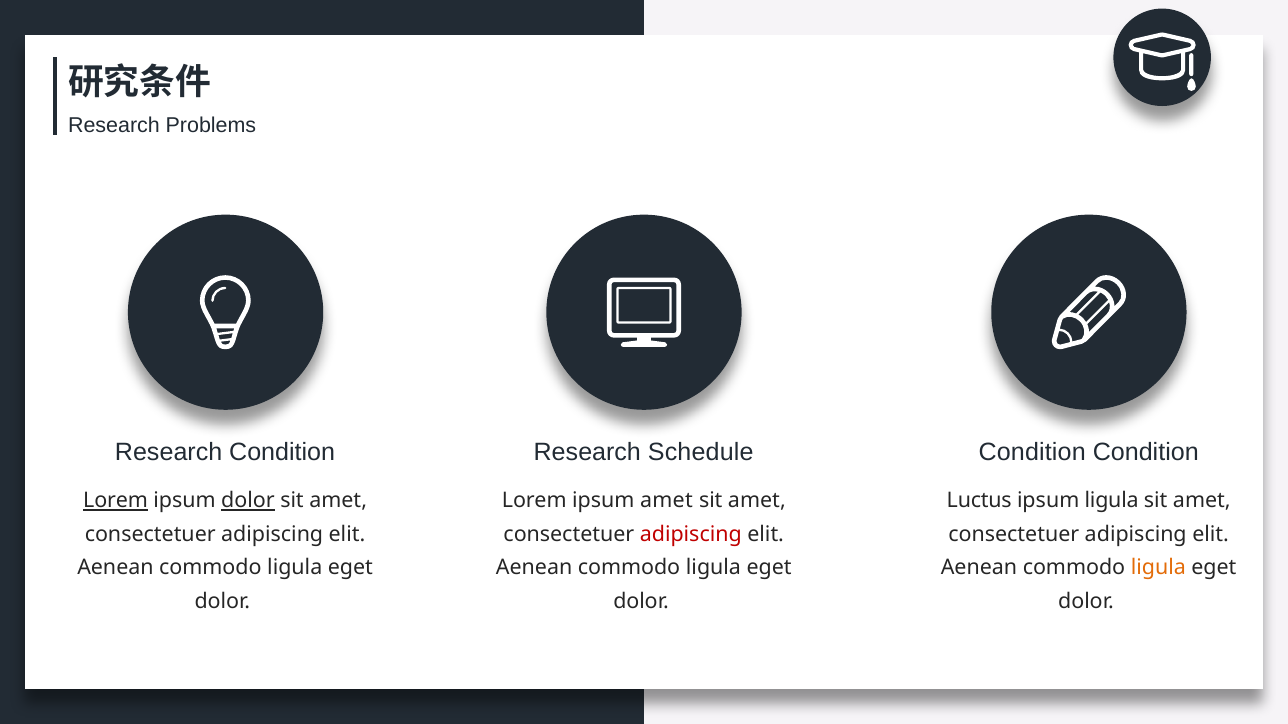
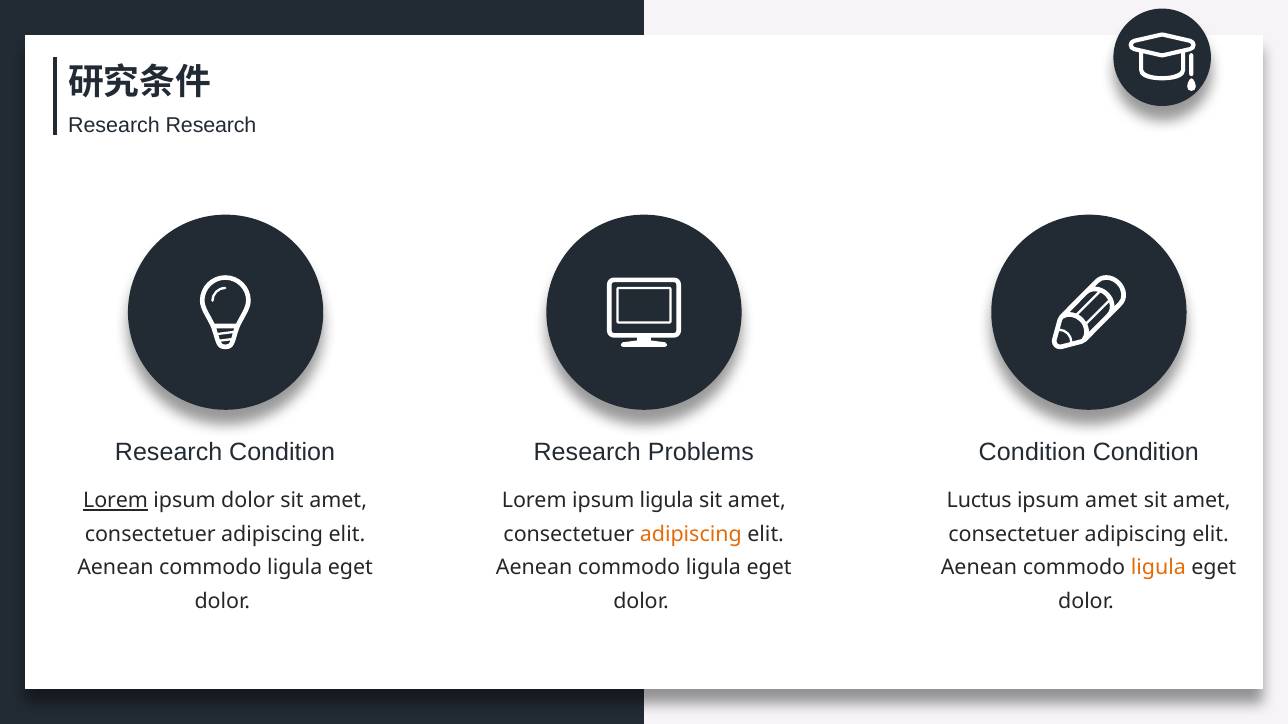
Problems at (211, 125): Problems -> Research
Schedule: Schedule -> Problems
dolor at (248, 501) underline: present -> none
ipsum amet: amet -> ligula
ipsum ligula: ligula -> amet
adipiscing at (691, 535) colour: red -> orange
